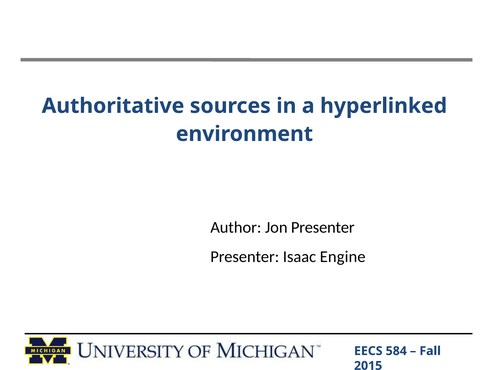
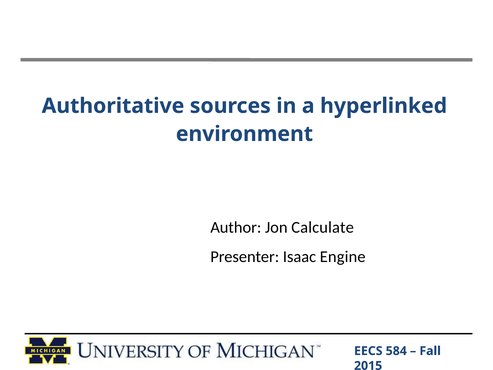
Jon Presenter: Presenter -> Calculate
